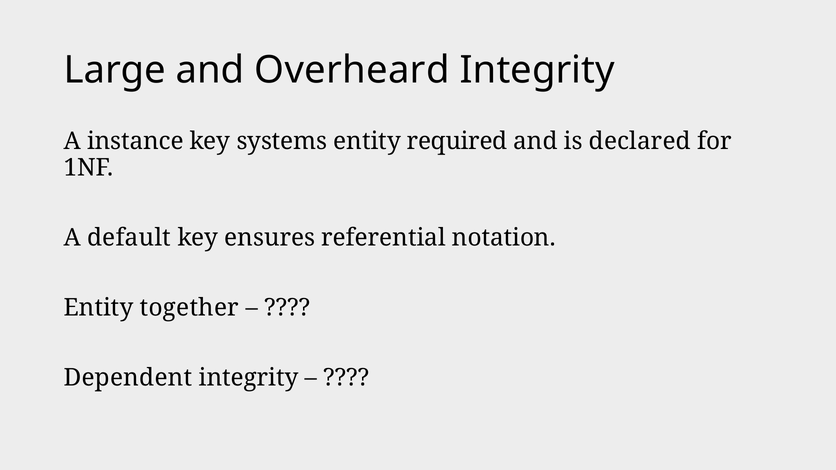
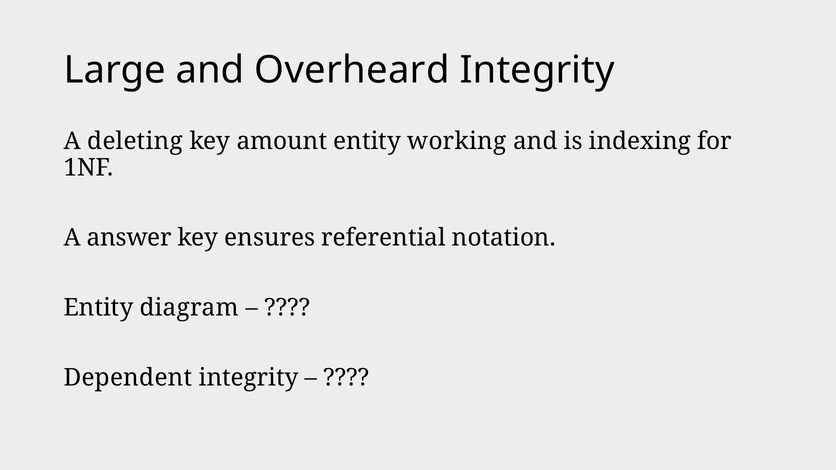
instance: instance -> deleting
systems: systems -> amount
required: required -> working
declared: declared -> indexing
default: default -> answer
together: together -> diagram
